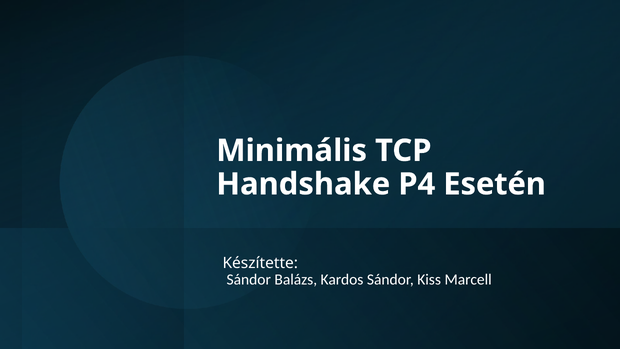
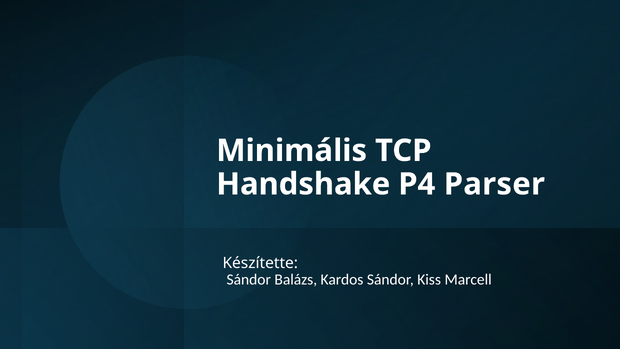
Esetén: Esetén -> Parser
